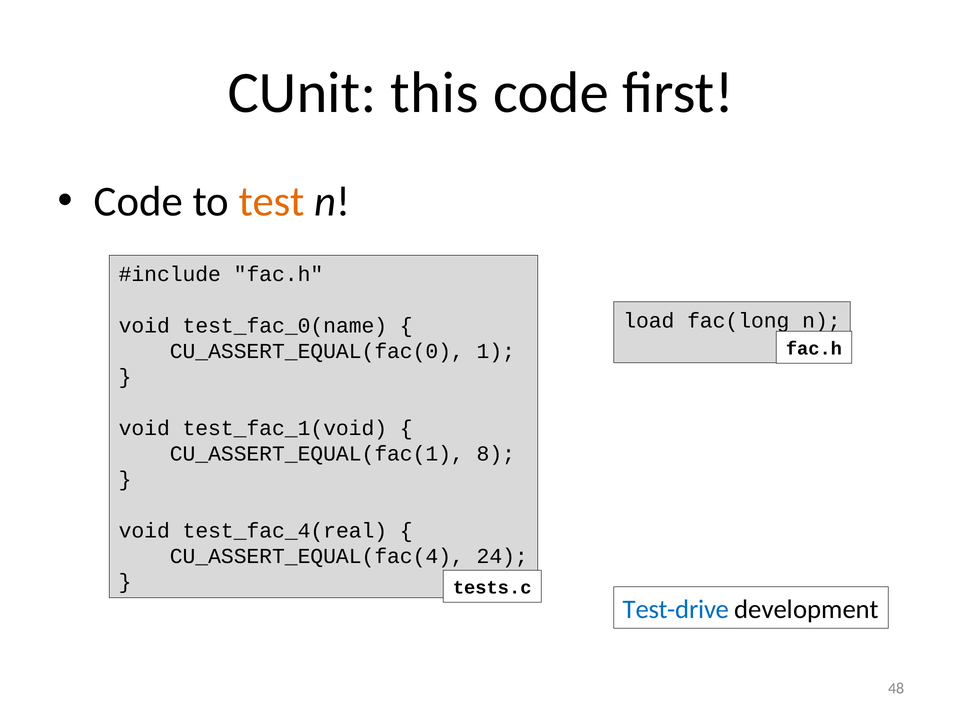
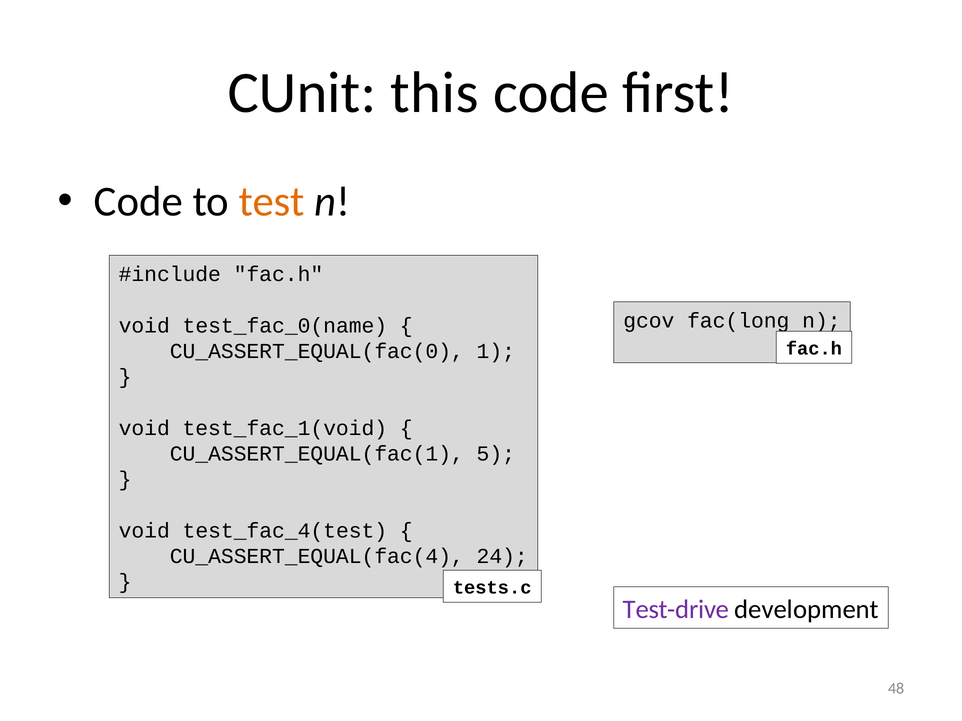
load: load -> gcov
8: 8 -> 5
test_fac_4(real: test_fac_4(real -> test_fac_4(test
Test-drive colour: blue -> purple
